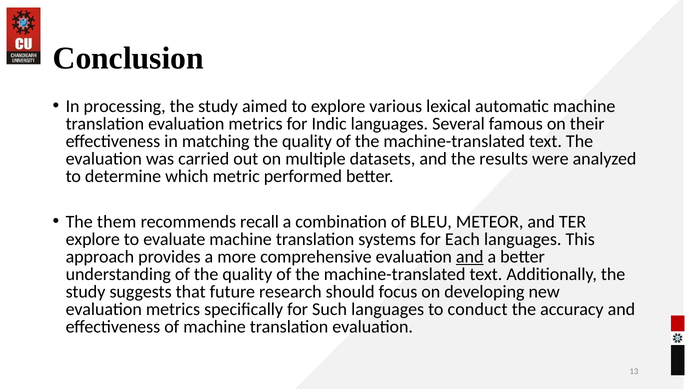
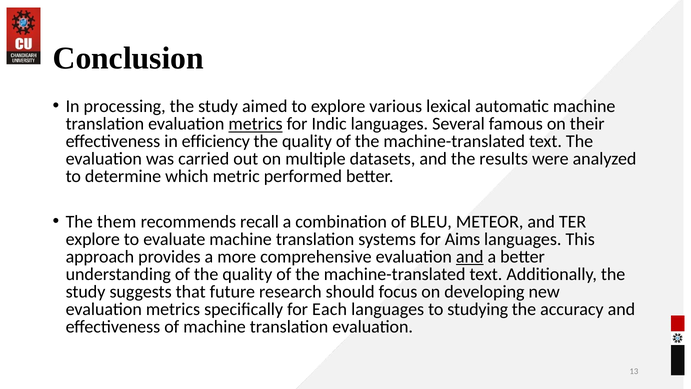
metrics at (256, 124) underline: none -> present
matching: matching -> efficiency
Each: Each -> Aims
Such: Such -> Each
conduct: conduct -> studying
